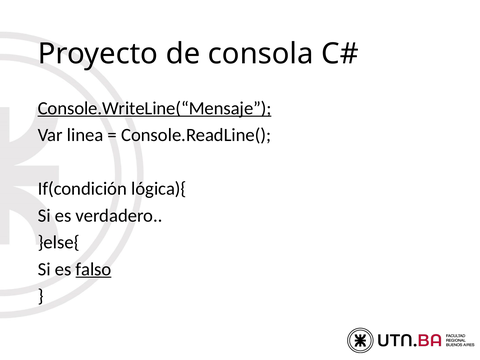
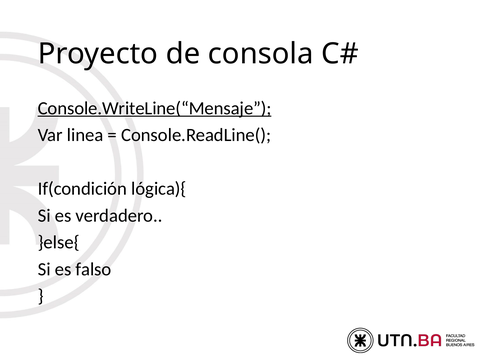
falso underline: present -> none
